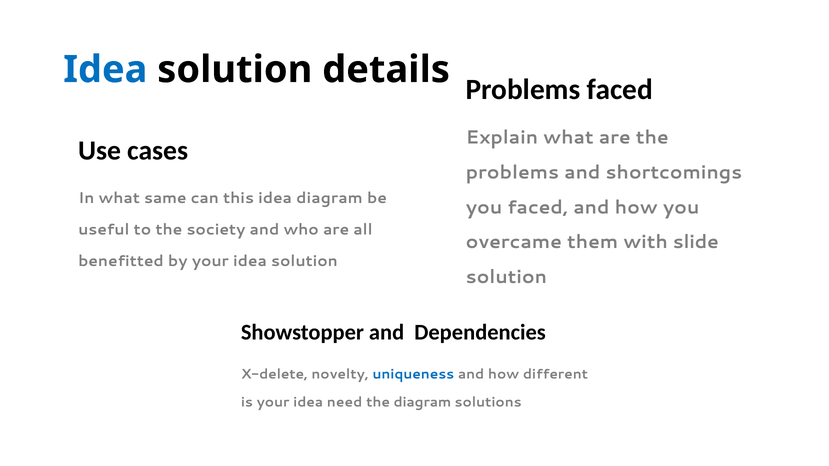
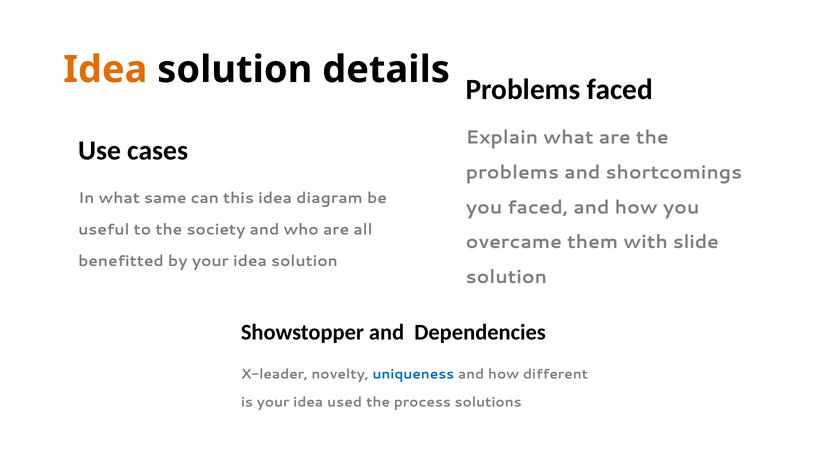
Idea at (105, 70) colour: blue -> orange
X-delete: X-delete -> X-leader
need: need -> used
the diagram: diagram -> process
